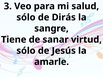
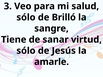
Dirás: Dirás -> Brilló
